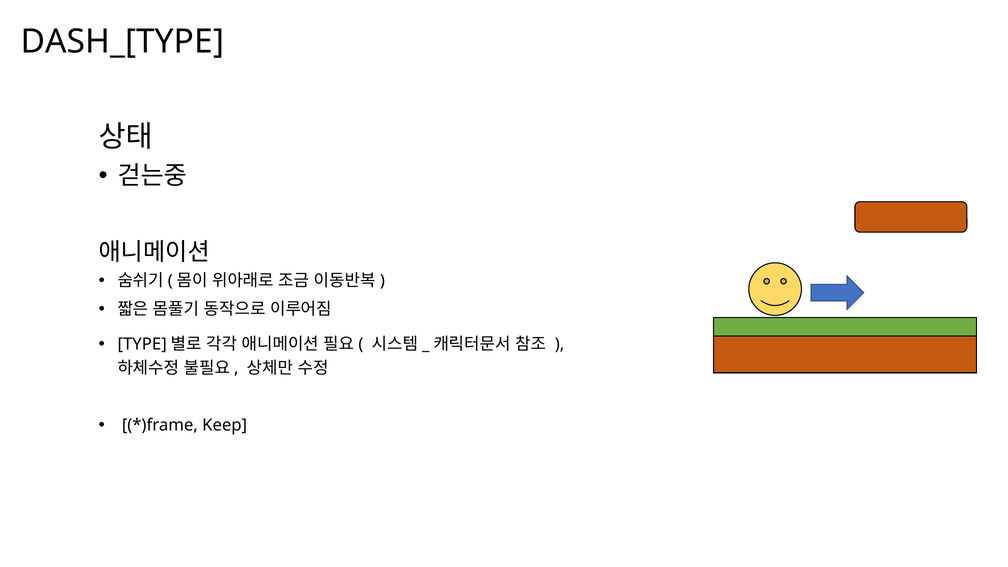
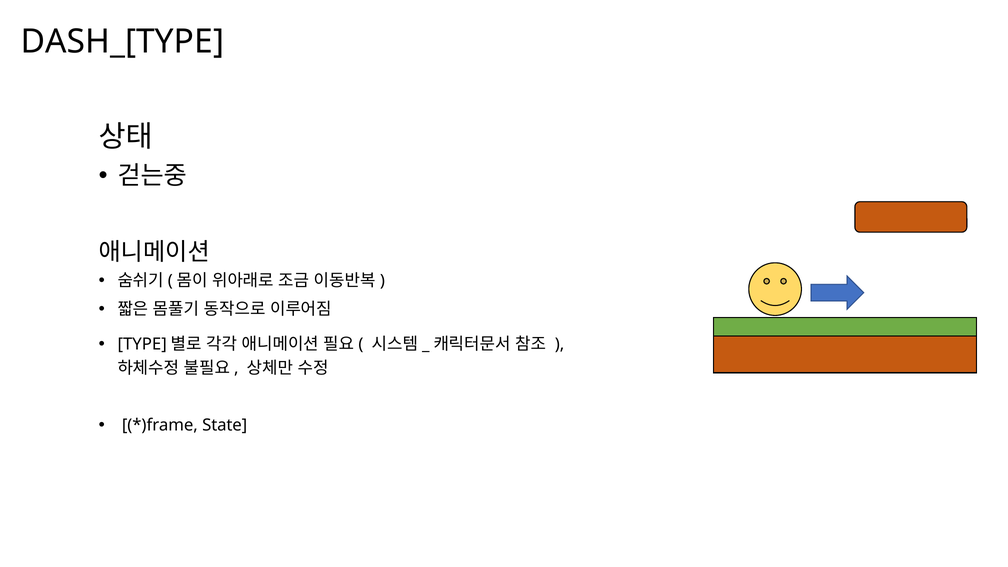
Keep: Keep -> State
